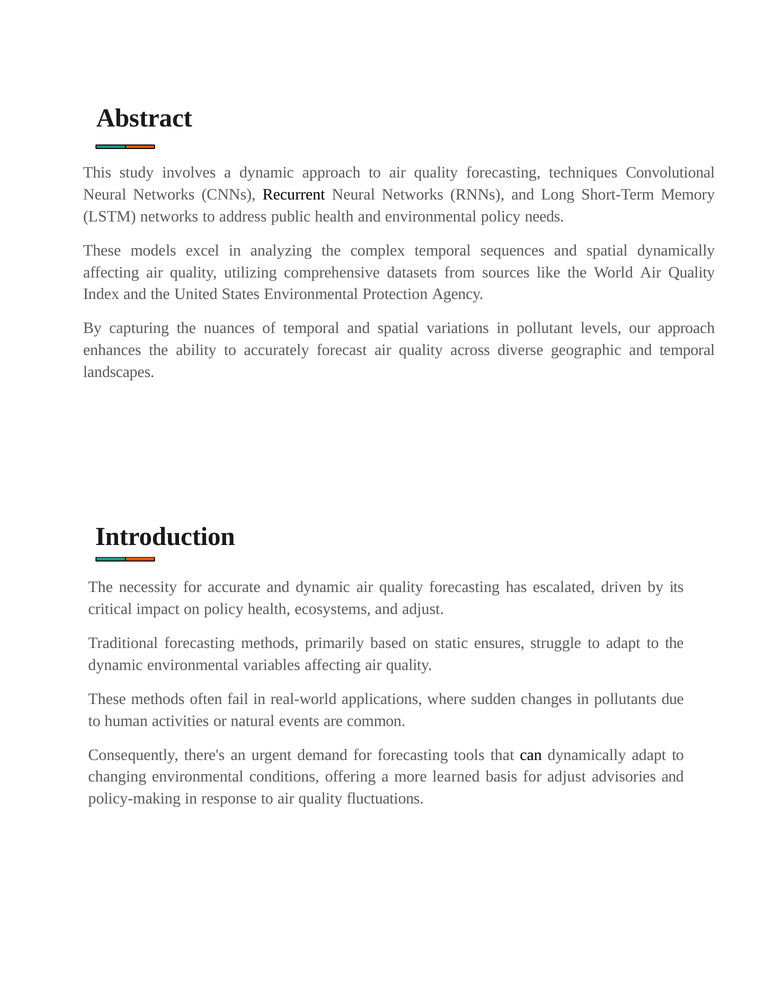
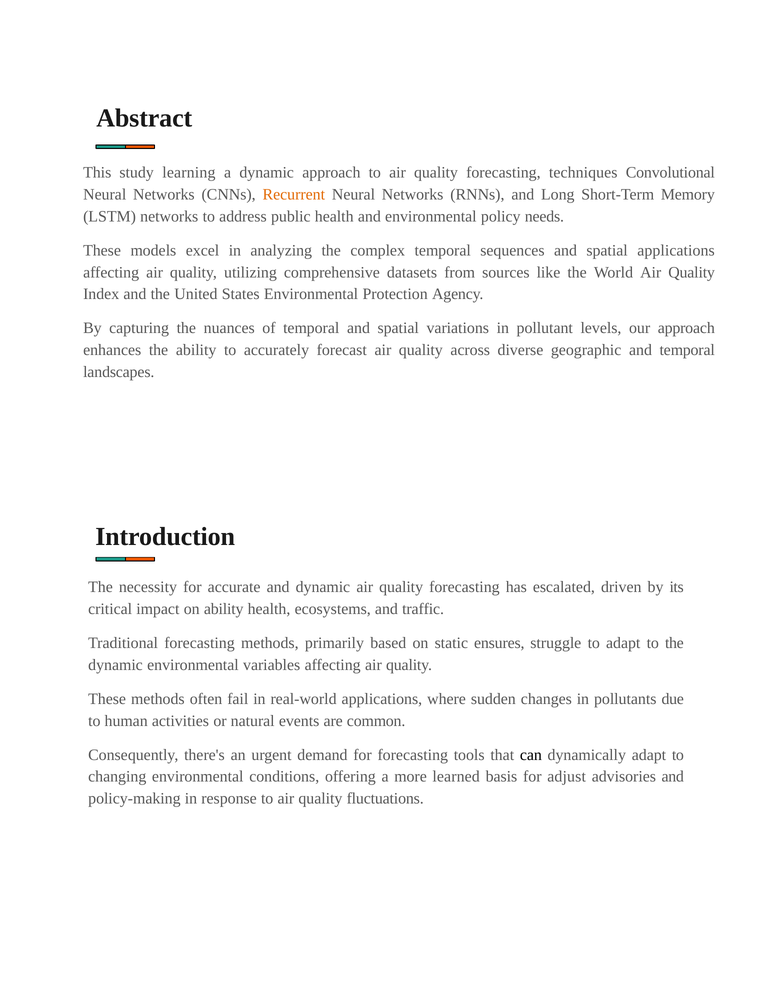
involves: involves -> learning
Recurrent colour: black -> orange
spatial dynamically: dynamically -> applications
on policy: policy -> ability
and adjust: adjust -> traffic
